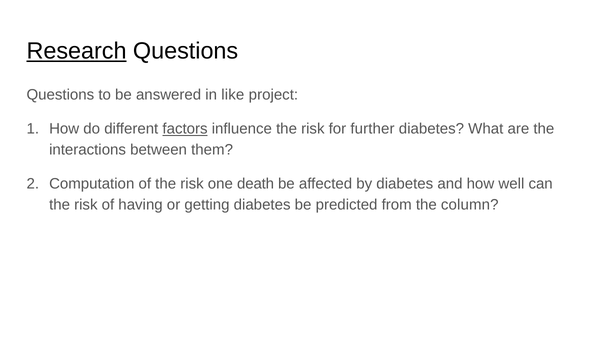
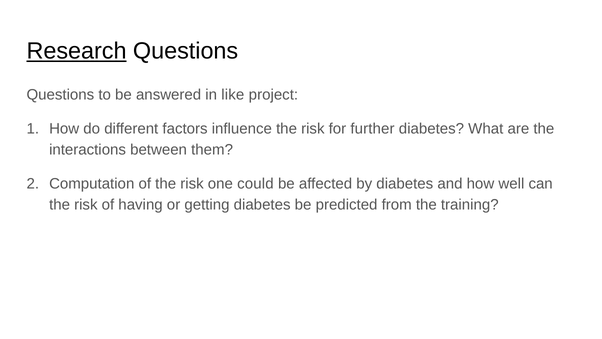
factors underline: present -> none
death: death -> could
column: column -> training
